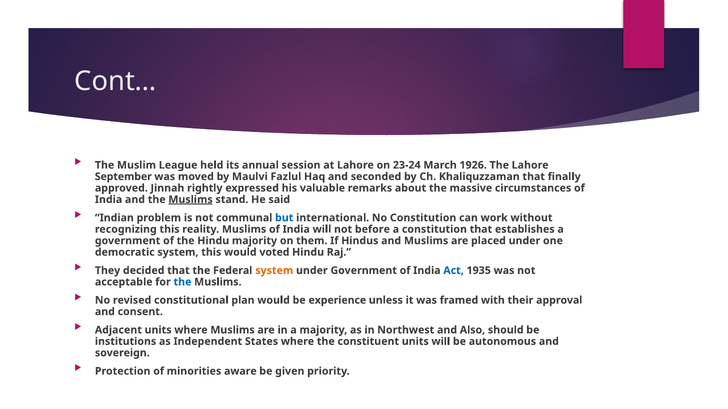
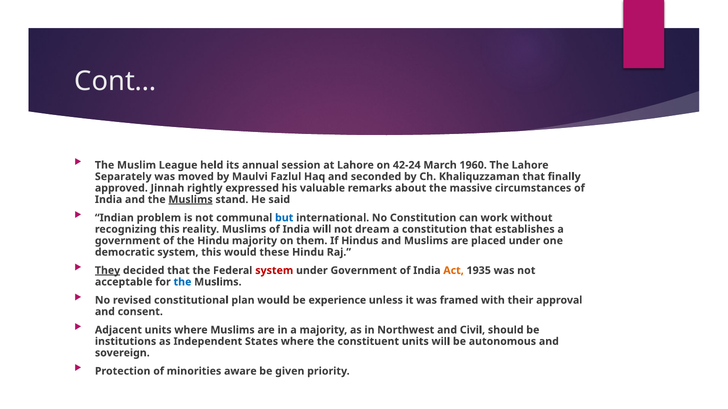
23-24: 23-24 -> 42-24
1926: 1926 -> 1960
September: September -> Separately
before: before -> dream
voted: voted -> these
They underline: none -> present
system at (274, 271) colour: orange -> red
Act colour: blue -> orange
Also: Also -> Civil
